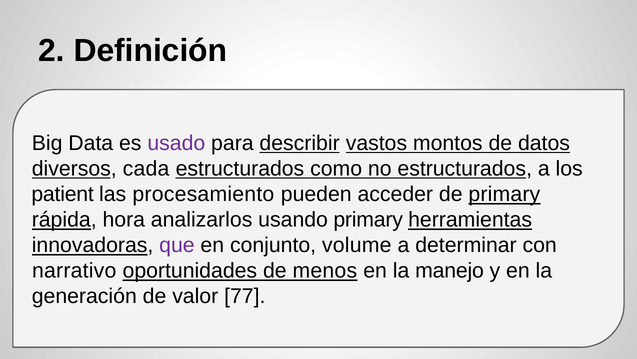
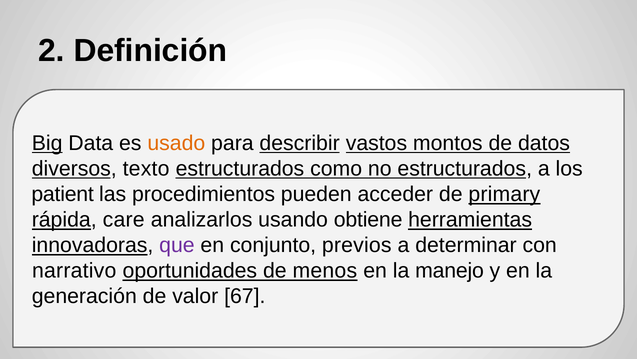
Big underline: none -> present
usado colour: purple -> orange
cada: cada -> texto
procesamiento: procesamiento -> procedimientos
hora: hora -> care
usando primary: primary -> obtiene
volume: volume -> previos
77: 77 -> 67
